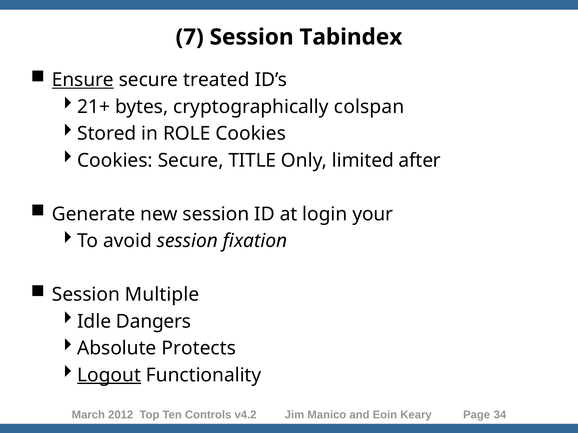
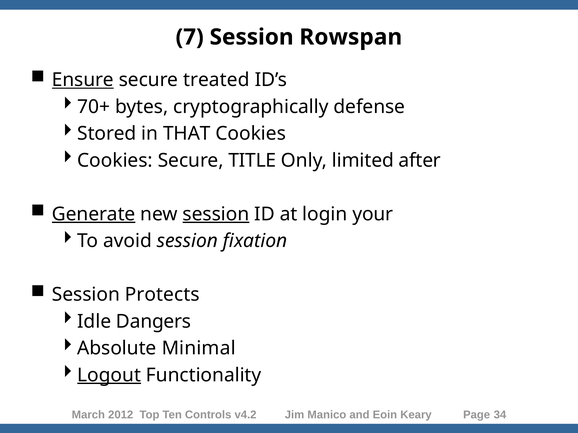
Tabindex: Tabindex -> Rowspan
21+: 21+ -> 70+
colspan: colspan -> defense
ROLE: ROLE -> THAT
Generate underline: none -> present
session at (216, 214) underline: none -> present
Multiple: Multiple -> Protects
Protects: Protects -> Minimal
